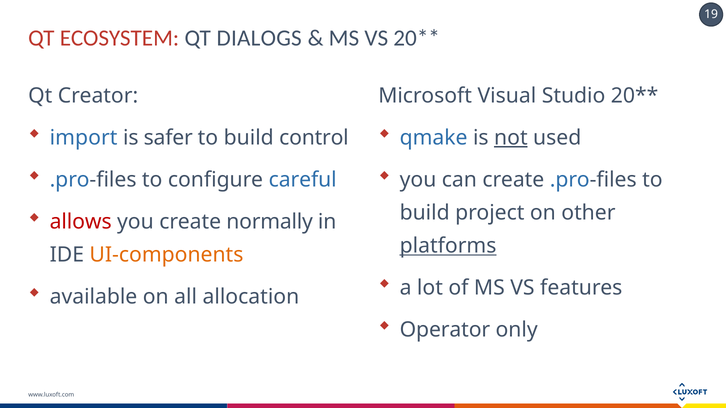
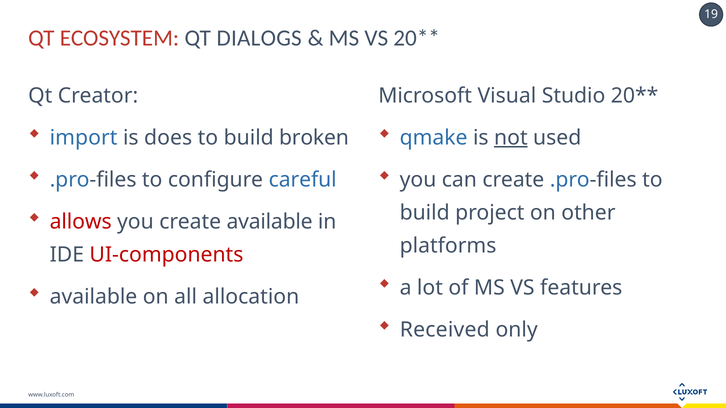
safer: safer -> does
control: control -> broken
create normally: normally -> available
platforms underline: present -> none
UI-components colour: orange -> red
Operator: Operator -> Received
